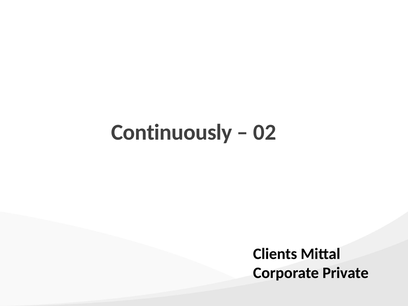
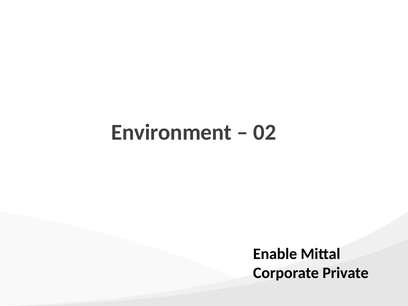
Continuously: Continuously -> Environment
Clients: Clients -> Enable
